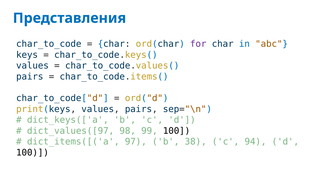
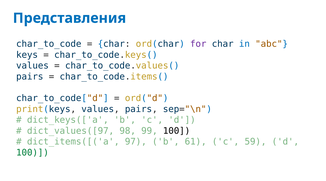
38: 38 -> 61
94: 94 -> 59
100 at (32, 152) colour: black -> green
